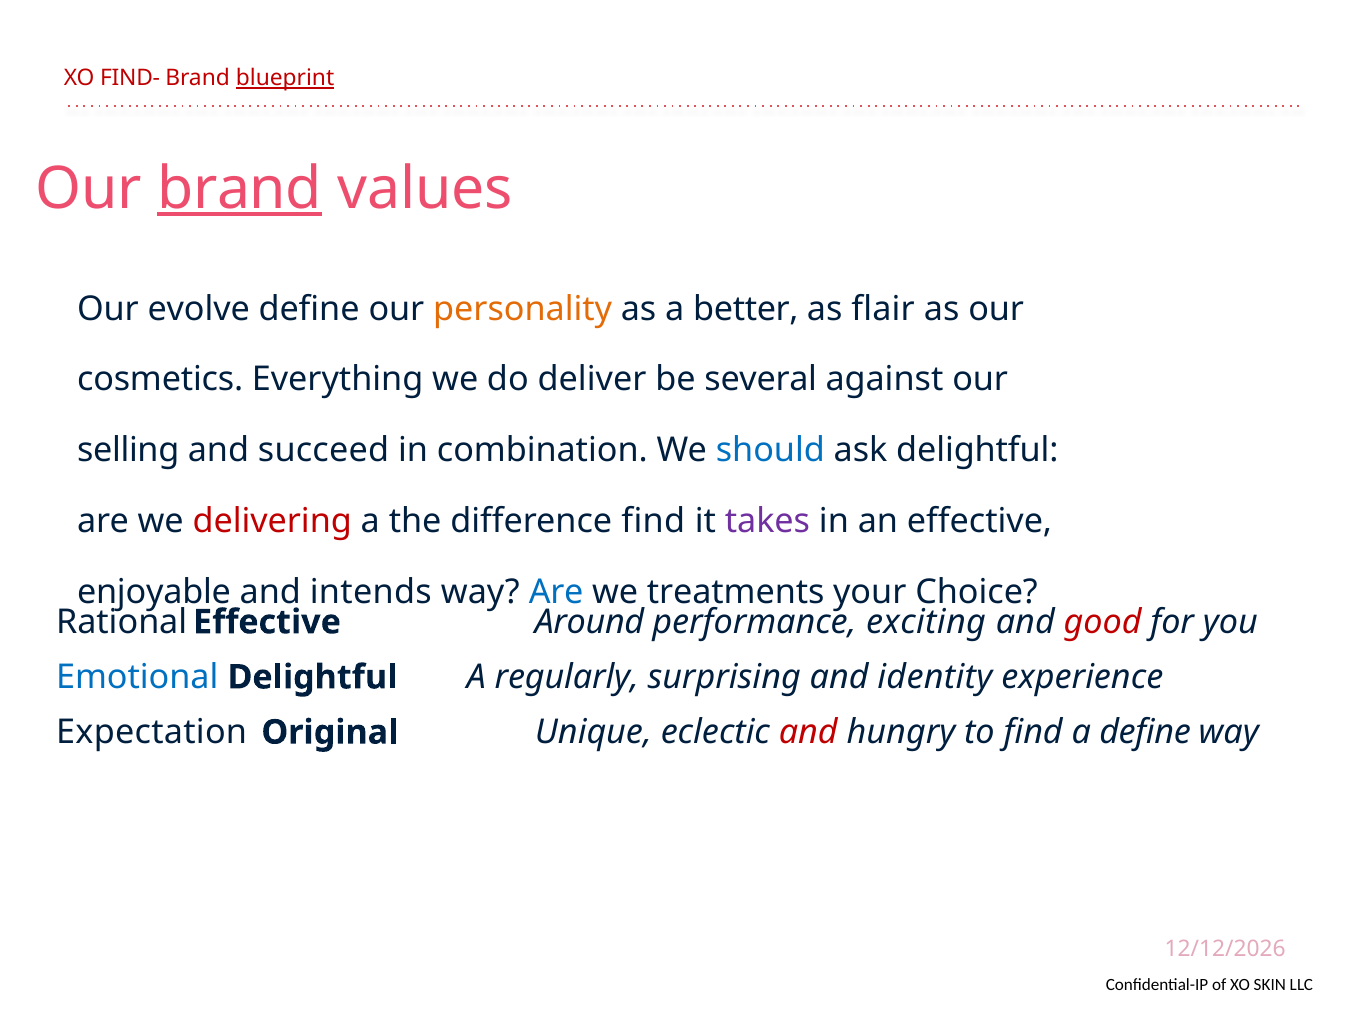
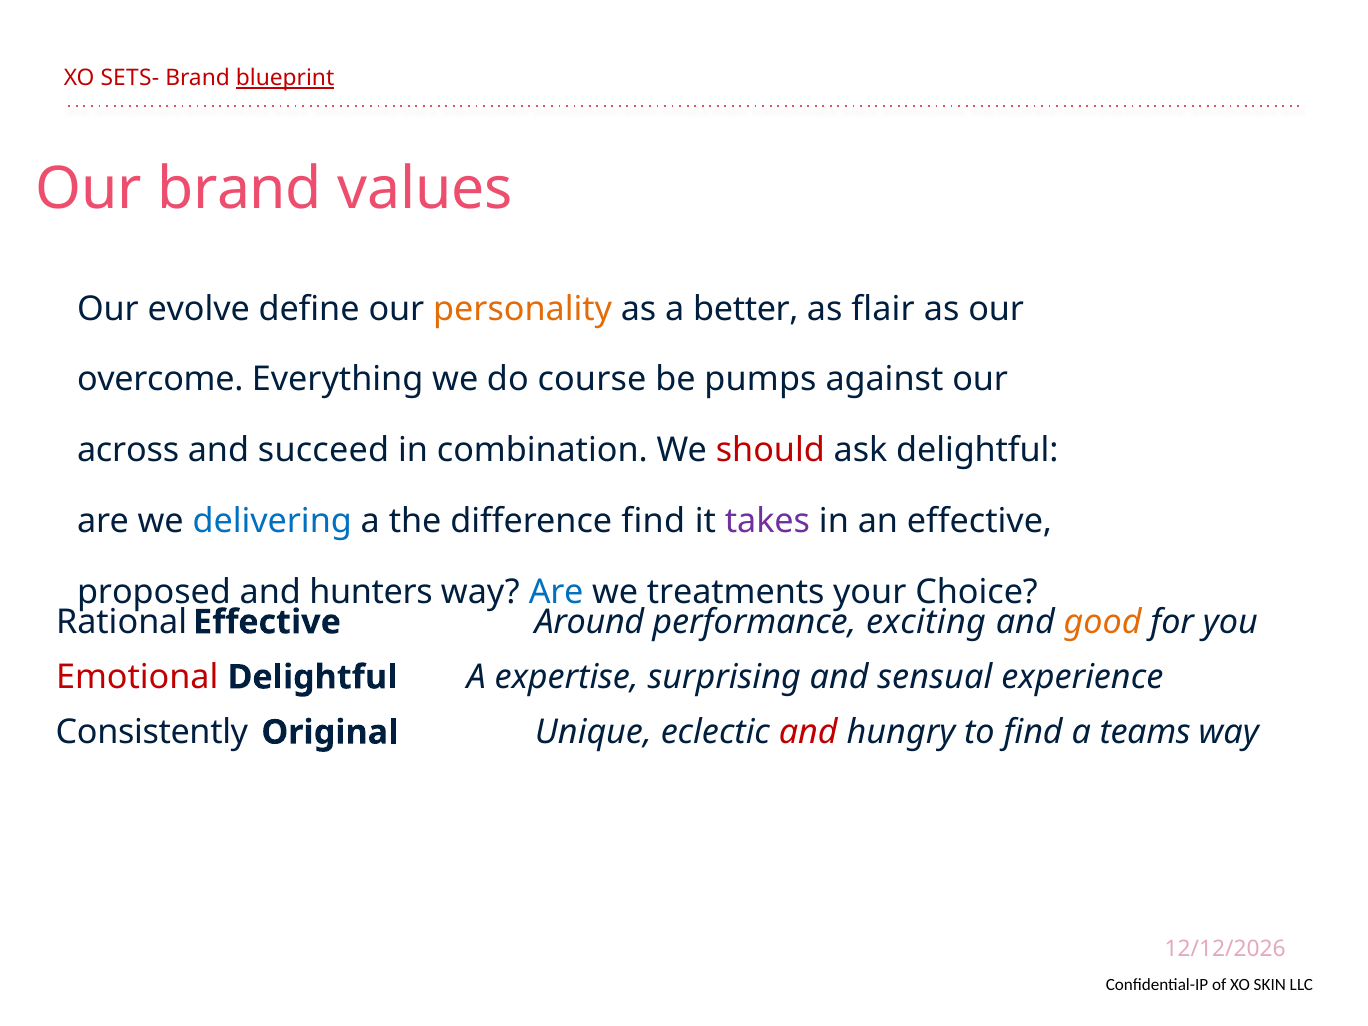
FIND-: FIND- -> SETS-
brand at (240, 189) underline: present -> none
cosmetics: cosmetics -> overcome
deliver: deliver -> course
several: several -> pumps
selling: selling -> across
should colour: blue -> red
delivering colour: red -> blue
enjoyable: enjoyable -> proposed
intends: intends -> hunters
good colour: red -> orange
Emotional colour: blue -> red
regularly: regularly -> expertise
identity: identity -> sensual
Expectation: Expectation -> Consistently
a define: define -> teams
